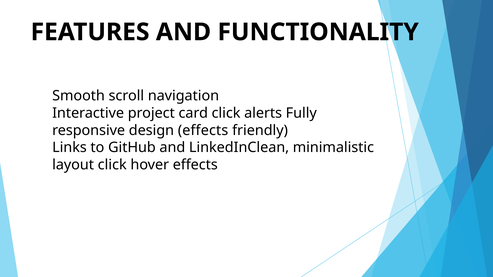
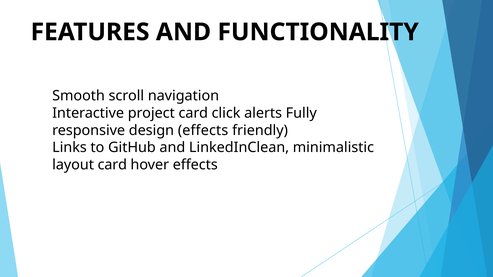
layout click: click -> card
